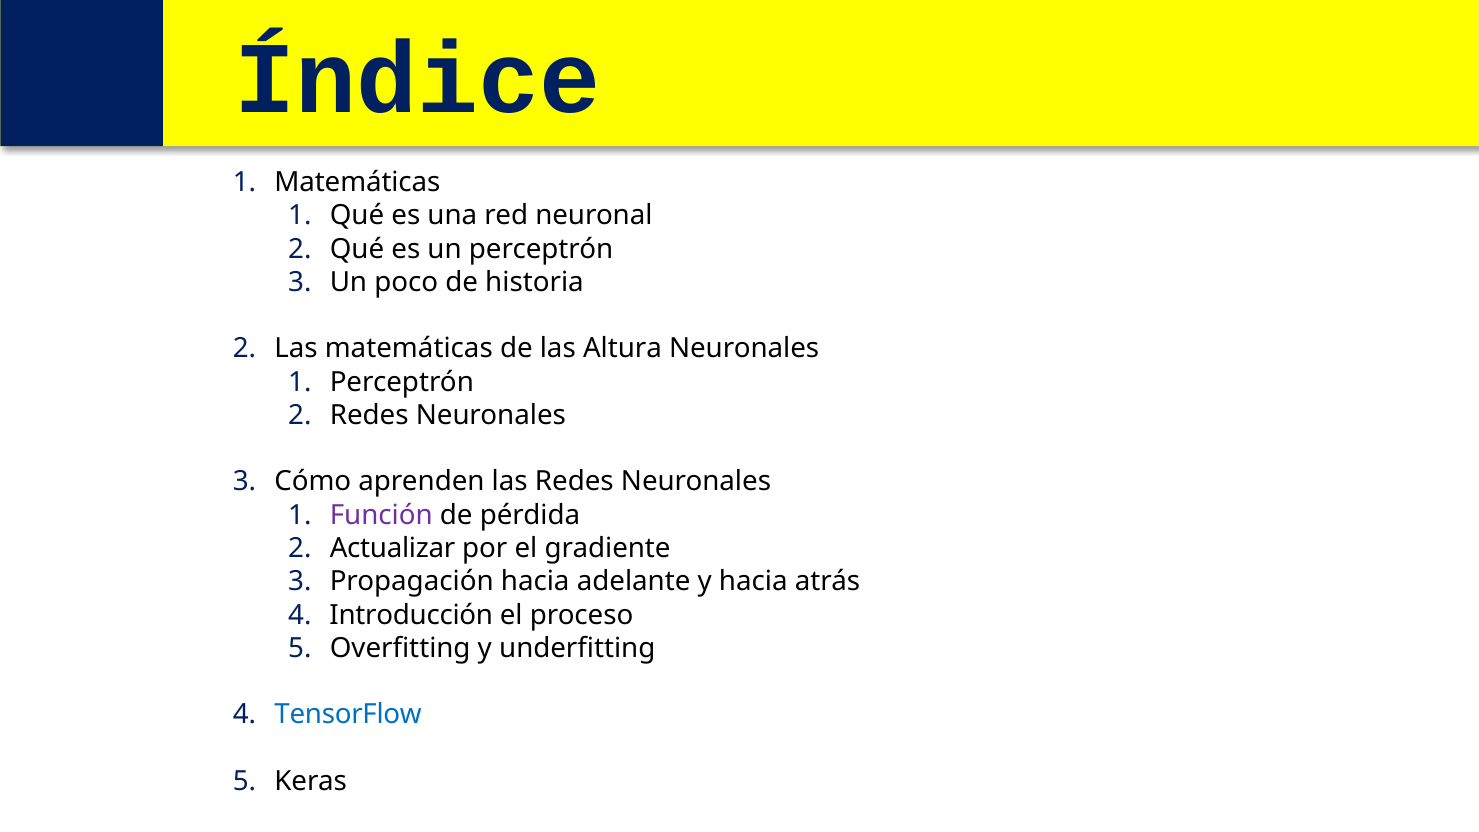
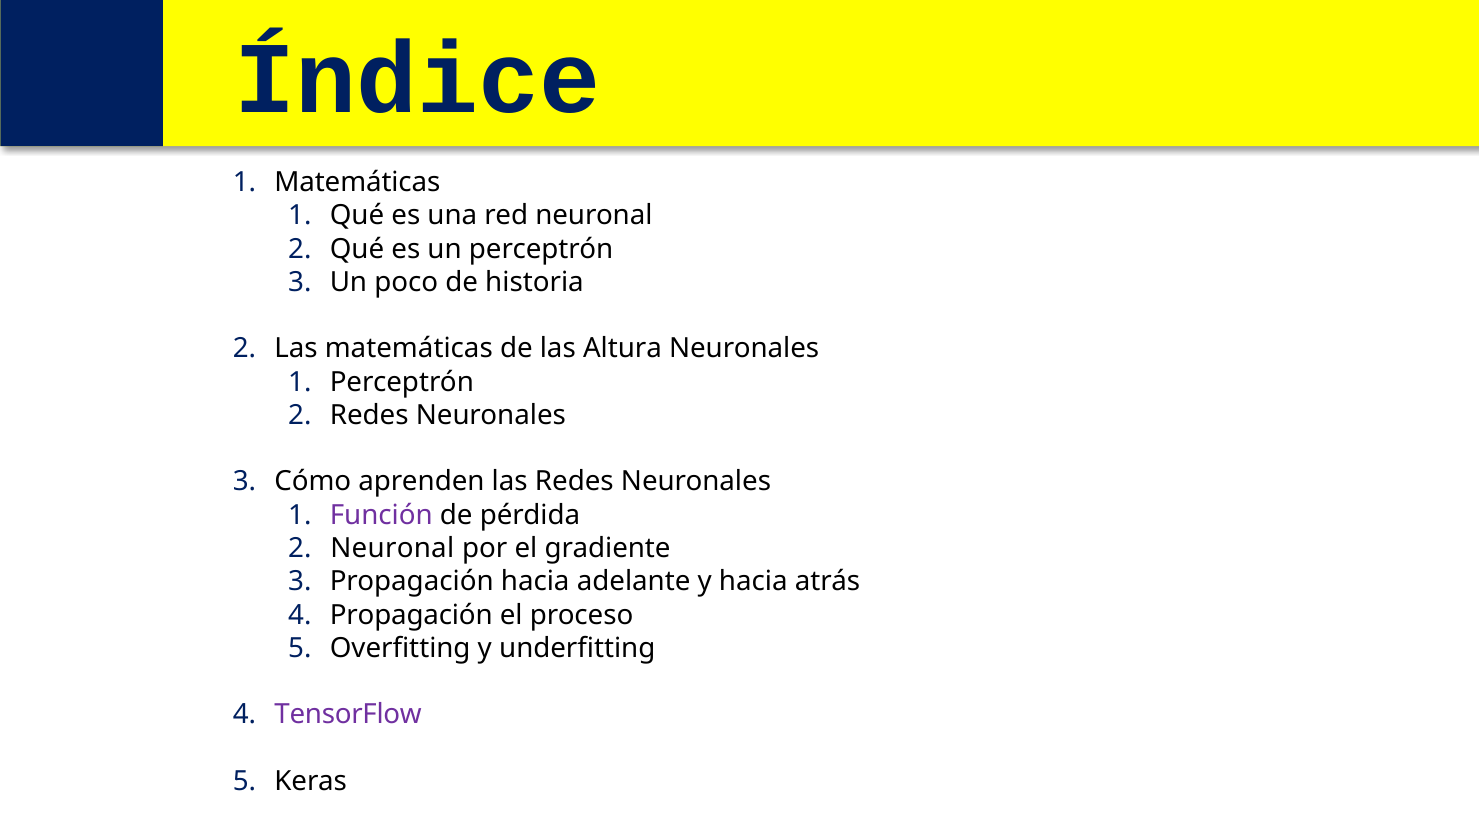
Actualizar at (393, 548): Actualizar -> Neuronal
Introducción at (411, 615): Introducción -> Propagación
TensorFlow colour: blue -> purple
